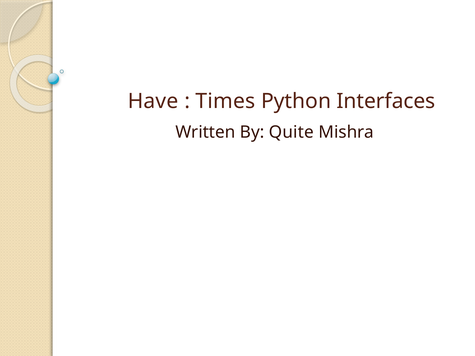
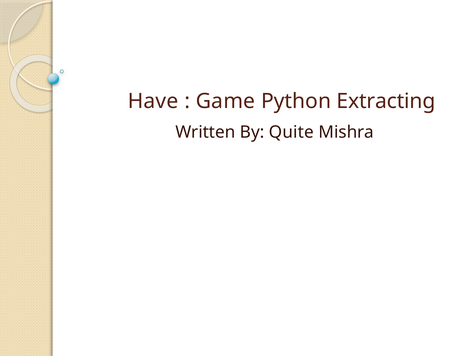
Times: Times -> Game
Interfaces: Interfaces -> Extracting
